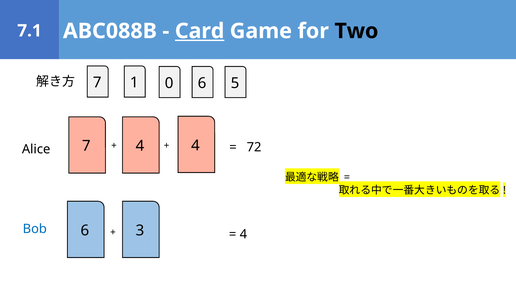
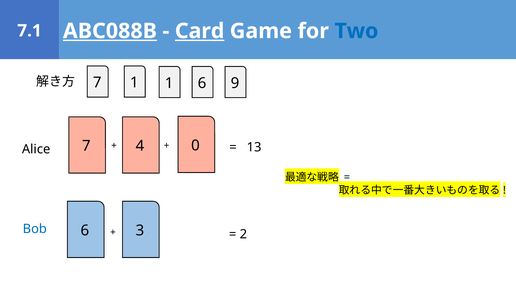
ABC088B underline: none -> present
Two colour: black -> blue
1 0: 0 -> 1
5: 5 -> 9
4 4: 4 -> 0
72: 72 -> 13
4 at (243, 235): 4 -> 2
